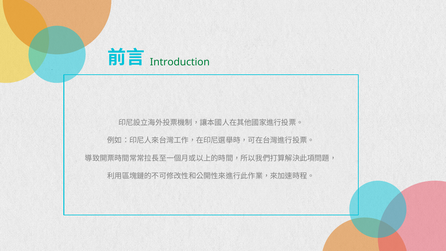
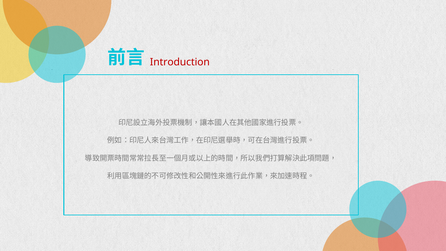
Introduction colour: green -> red
